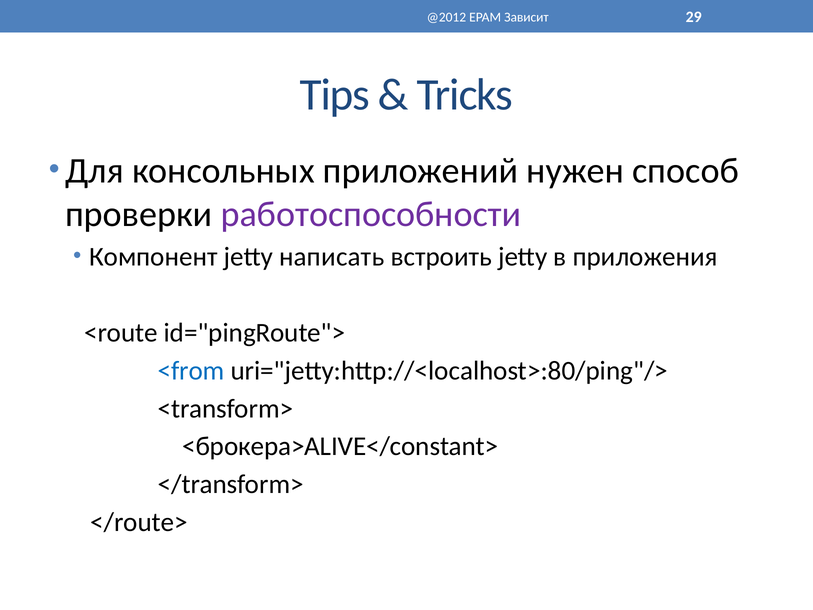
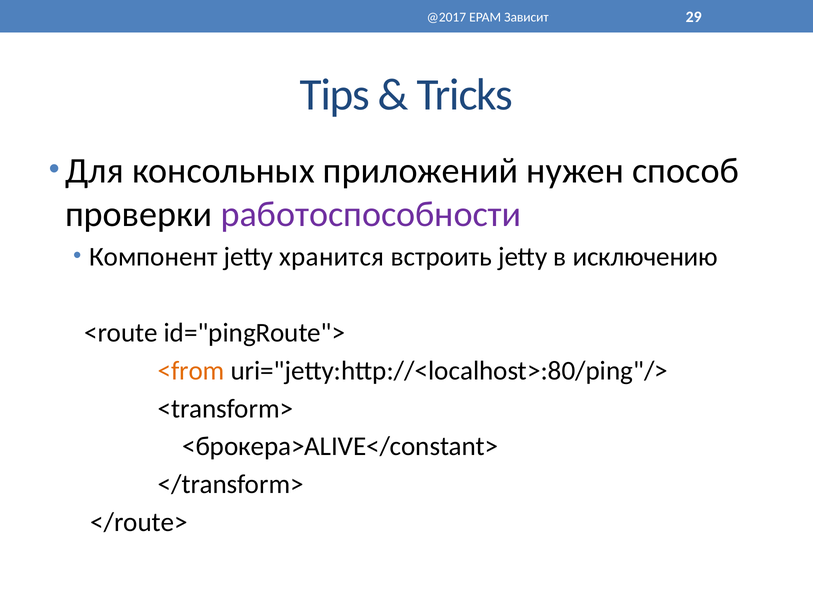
@2012: @2012 -> @2017
написать: написать -> хранится
приложения: приложения -> исключению
<from colour: blue -> orange
